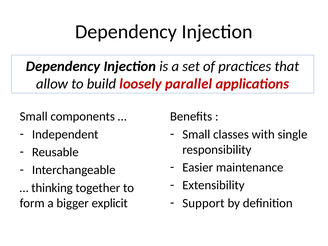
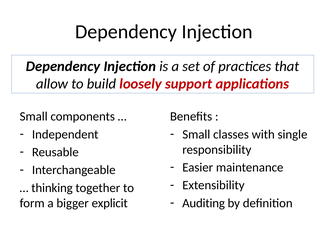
parallel: parallel -> support
Support: Support -> Auditing
